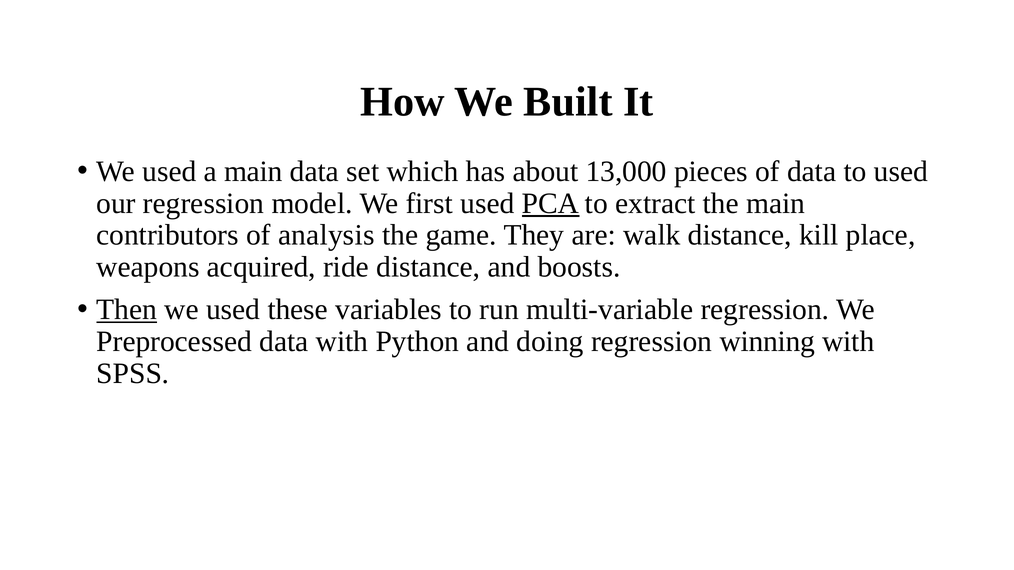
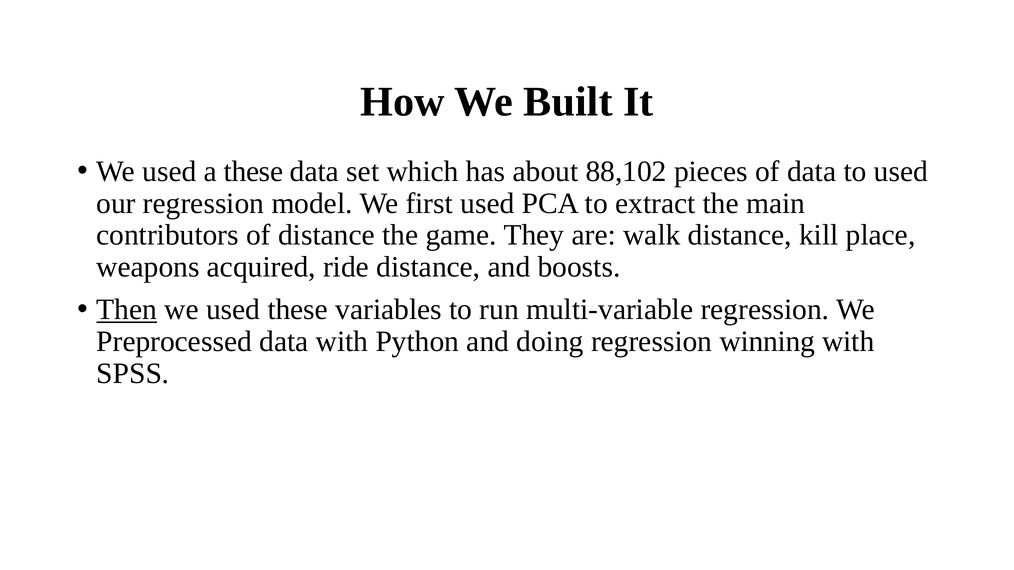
a main: main -> these
13,000: 13,000 -> 88,102
PCA underline: present -> none
of analysis: analysis -> distance
